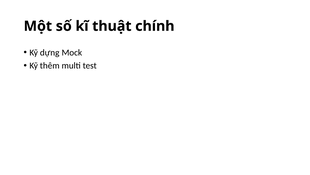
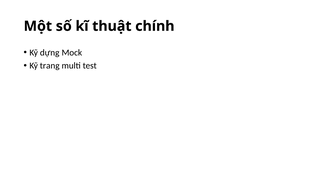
thêm: thêm -> trang
